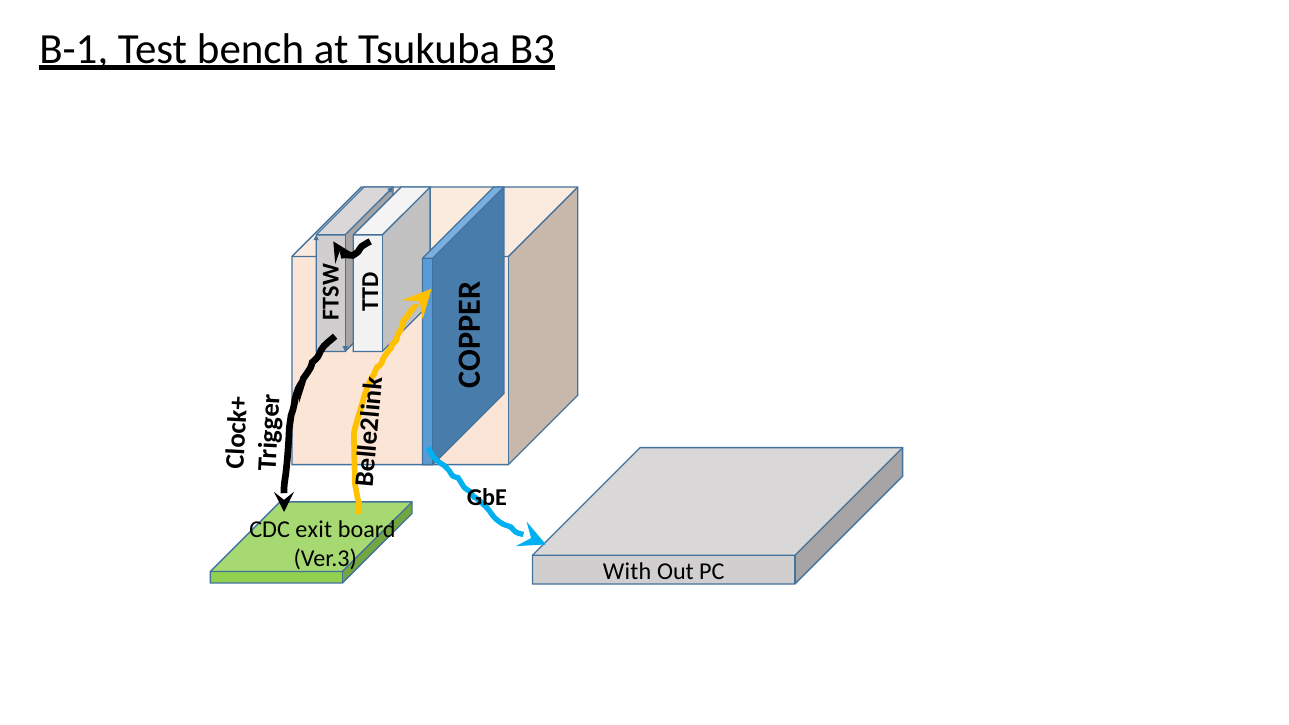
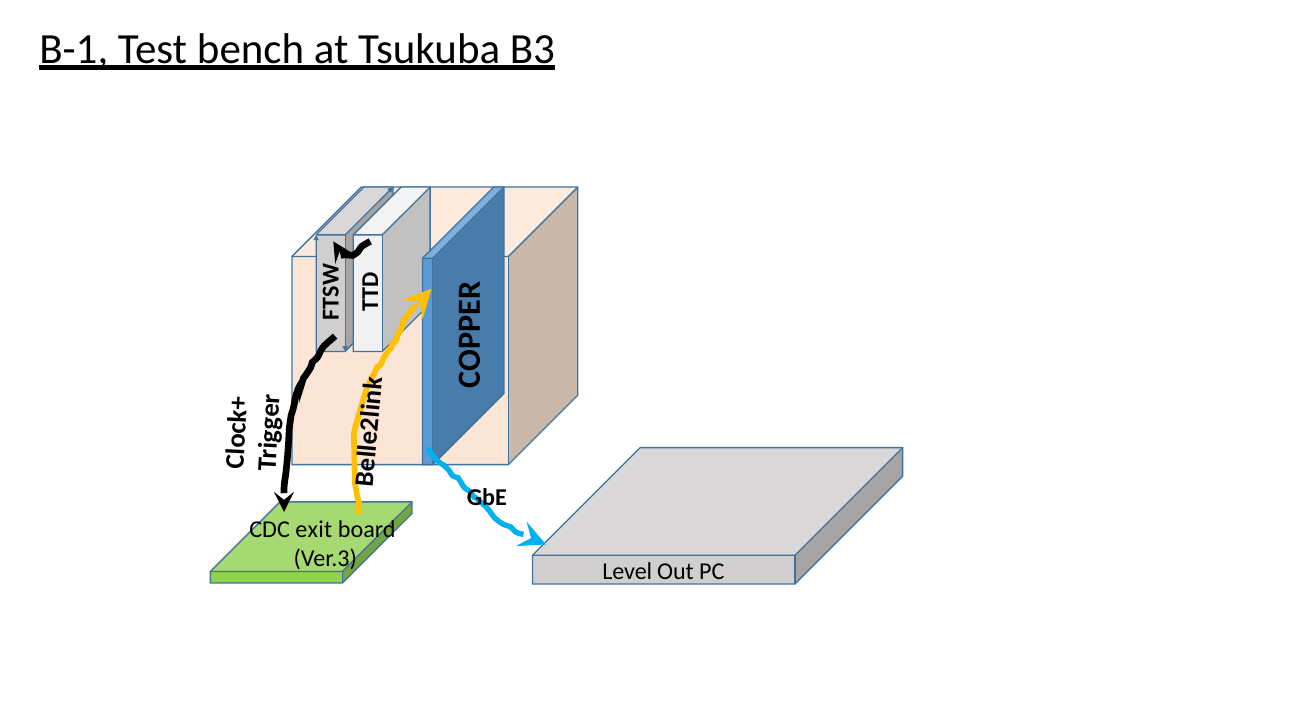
With: With -> Level
